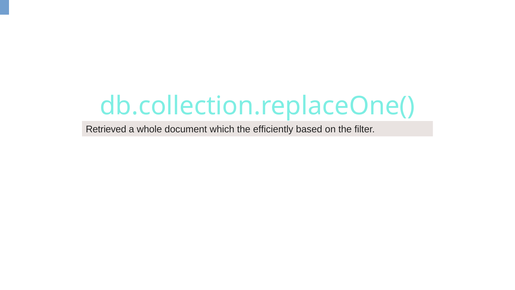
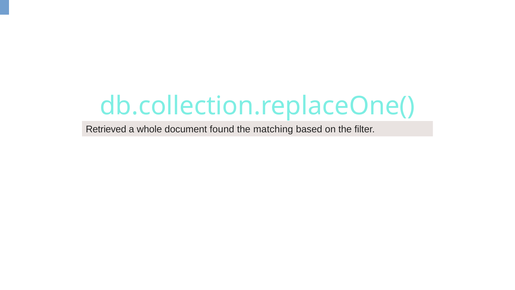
which: which -> found
efficiently: efficiently -> matching
